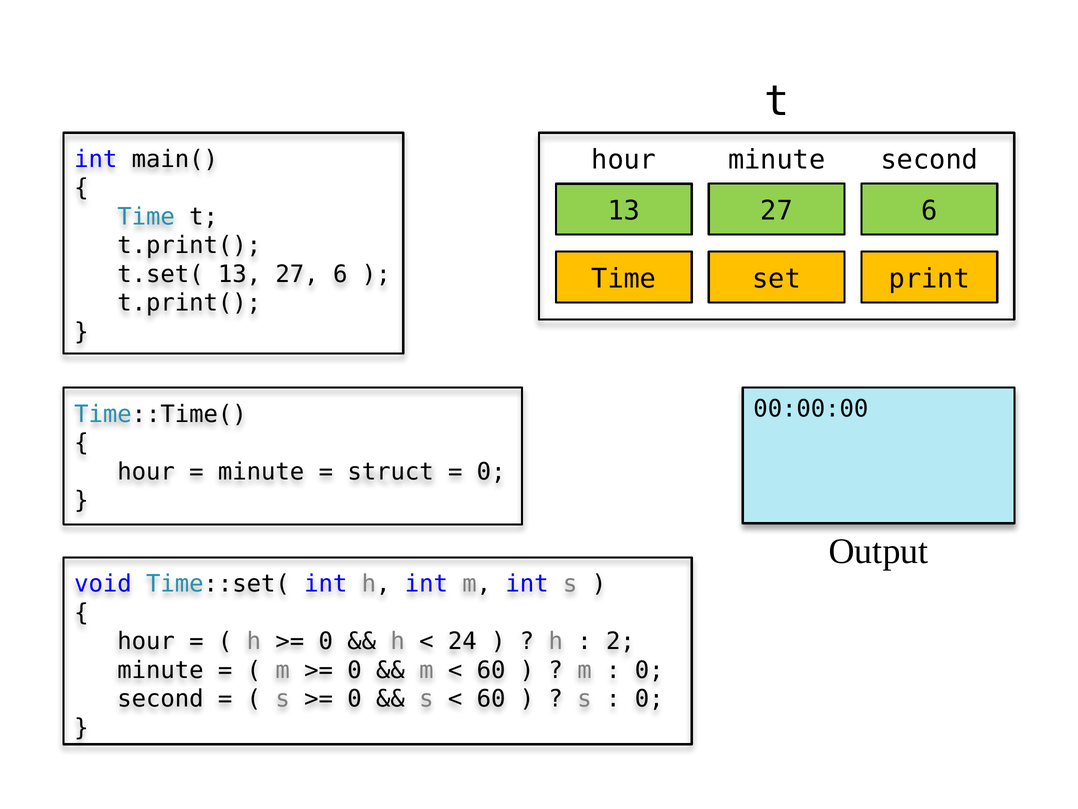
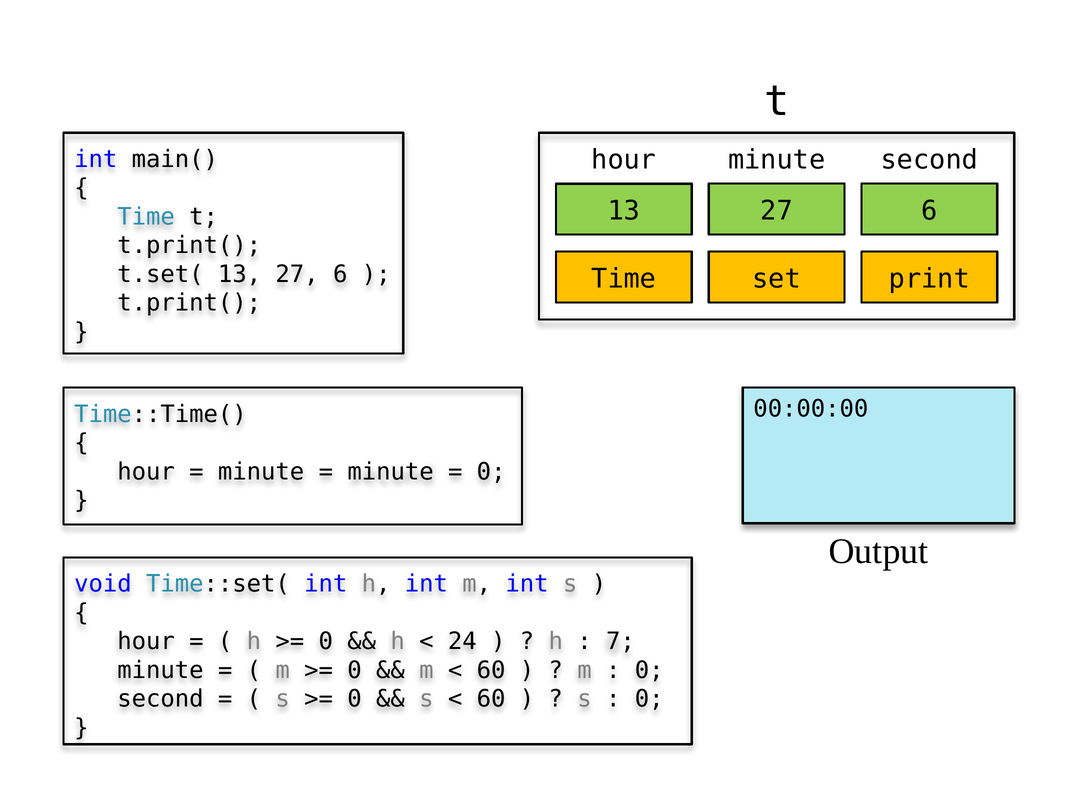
struct at (391, 471): struct -> minute
2: 2 -> 7
